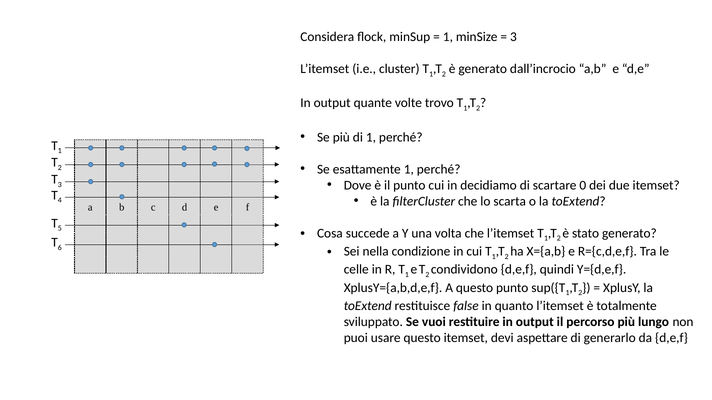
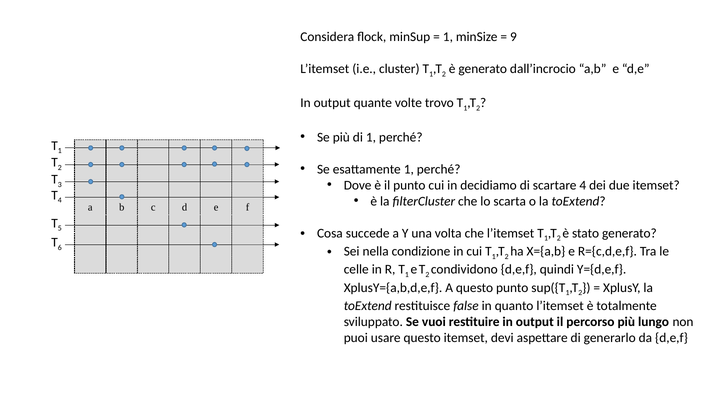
3 at (513, 37): 3 -> 9
scartare 0: 0 -> 4
